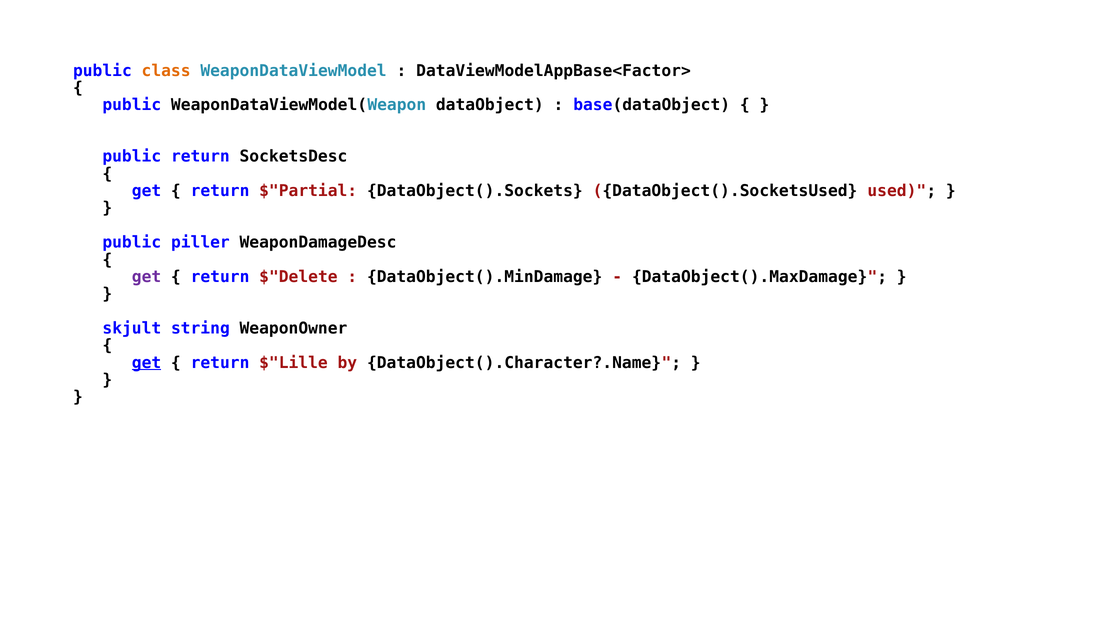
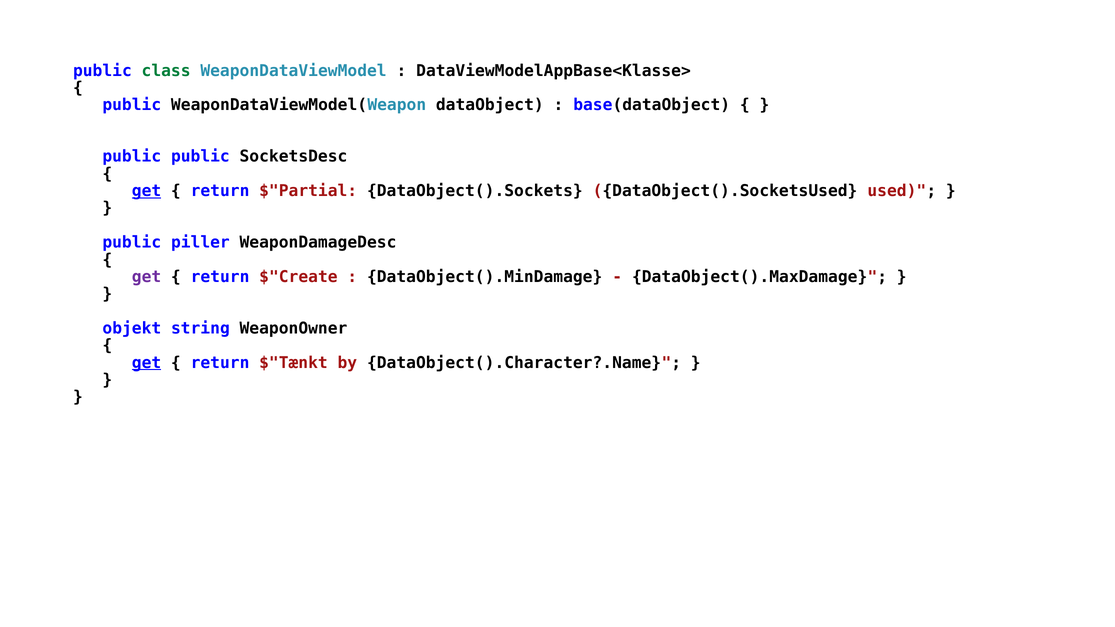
class colour: orange -> green
DataViewModelAppBase<Factor>: DataViewModelAppBase<Factor> -> DataViewModelAppBase<Klasse>
public return: return -> public
get at (147, 191) underline: none -> present
$"Delete: $"Delete -> $"Create
skjult: skjult -> objekt
$"Lille: $"Lille -> $"Tænkt
